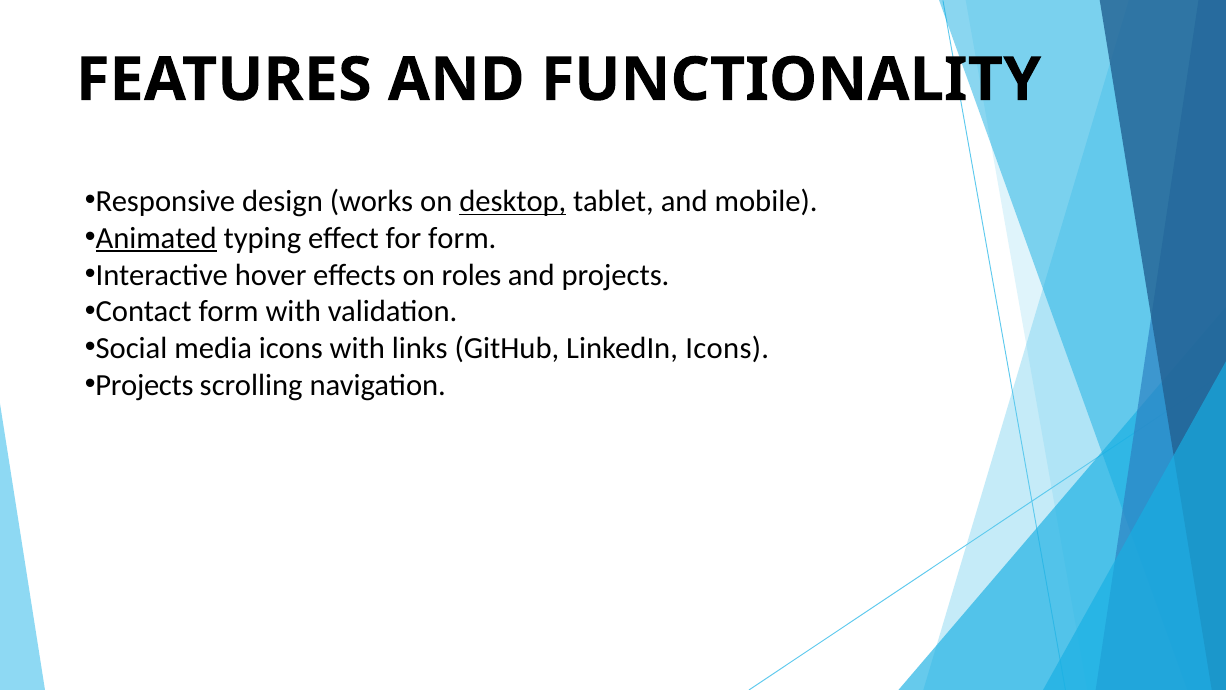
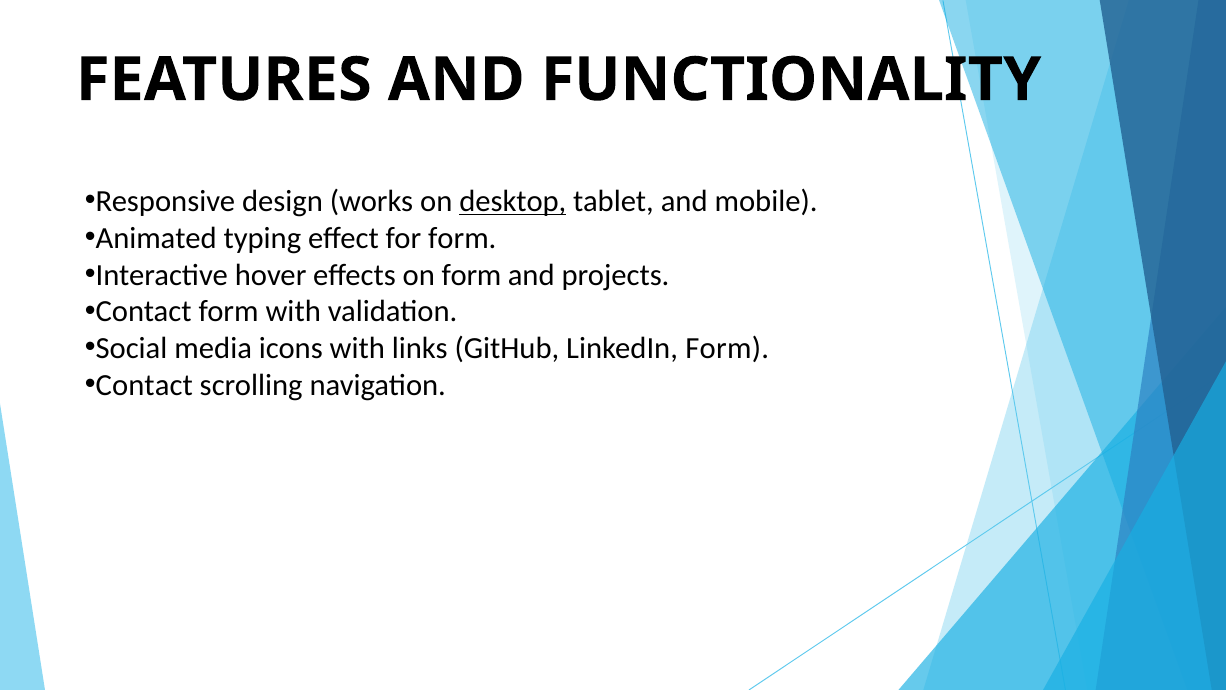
Animated underline: present -> none
on roles: roles -> form
LinkedIn Icons: Icons -> Form
Projects at (144, 385): Projects -> Contact
